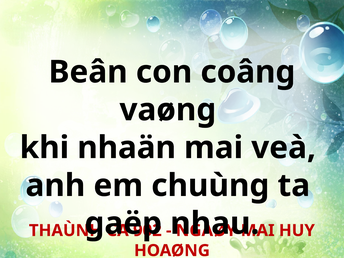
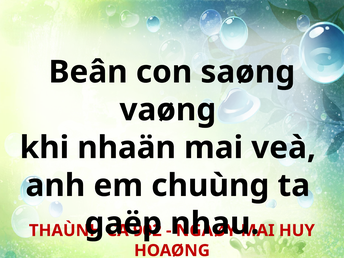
coâng: coâng -> saøng
